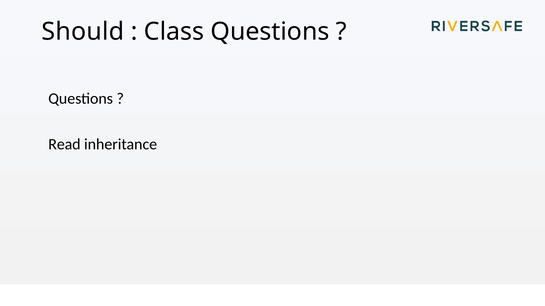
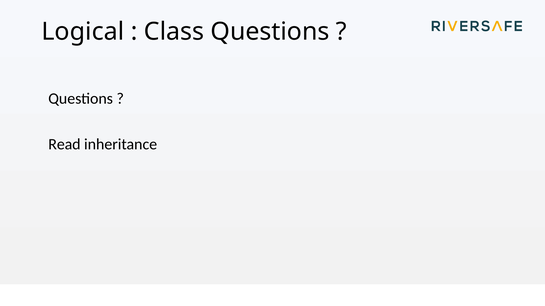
Should: Should -> Logical
